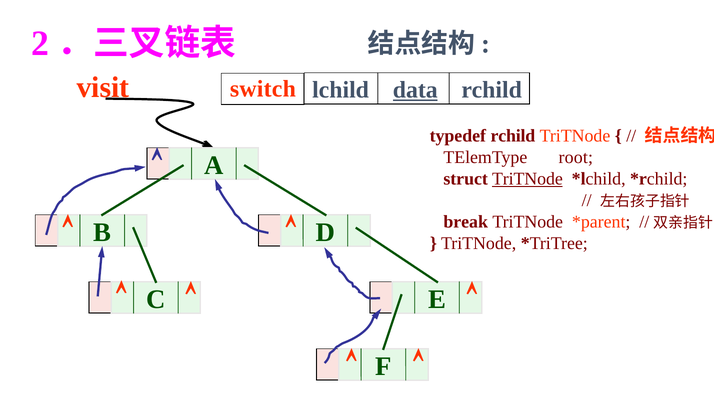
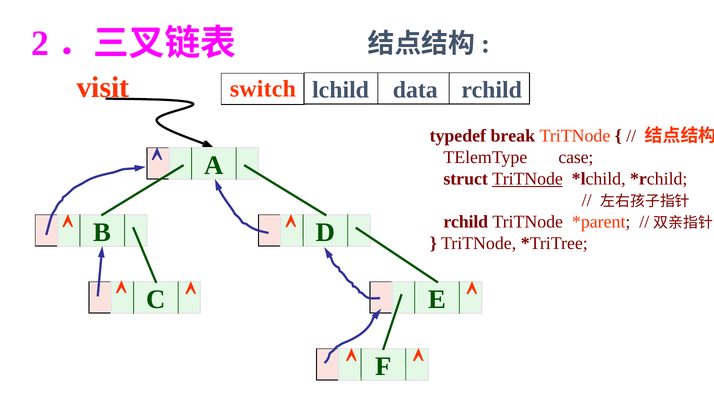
data underline: present -> none
typedef rchild: rchild -> break
root: root -> case
break at (466, 221): break -> rchild
